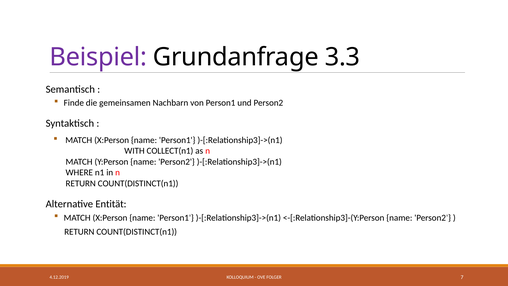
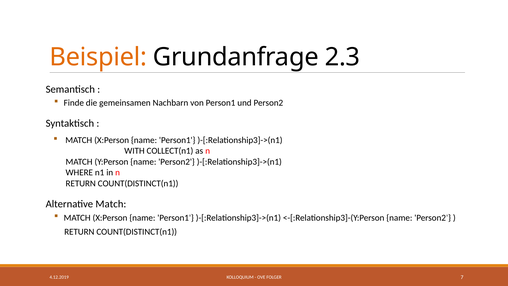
Beispiel colour: purple -> orange
3.3: 3.3 -> 2.3
Alternative Entität: Entität -> Match
